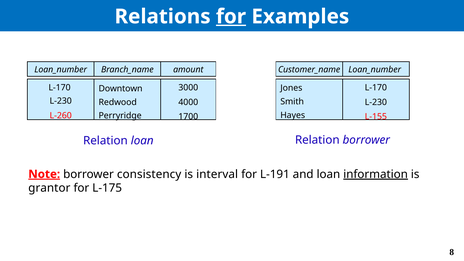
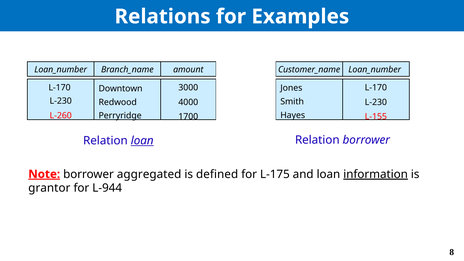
for at (231, 17) underline: present -> none
loan at (142, 141) underline: none -> present
consistency: consistency -> aggregated
interval: interval -> defined
L-191: L-191 -> L-175
L-175: L-175 -> L-944
